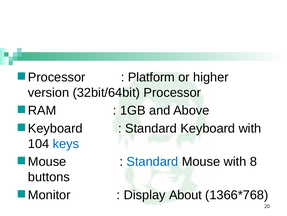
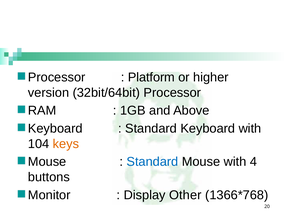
keys colour: blue -> orange
8: 8 -> 4
About: About -> Other
